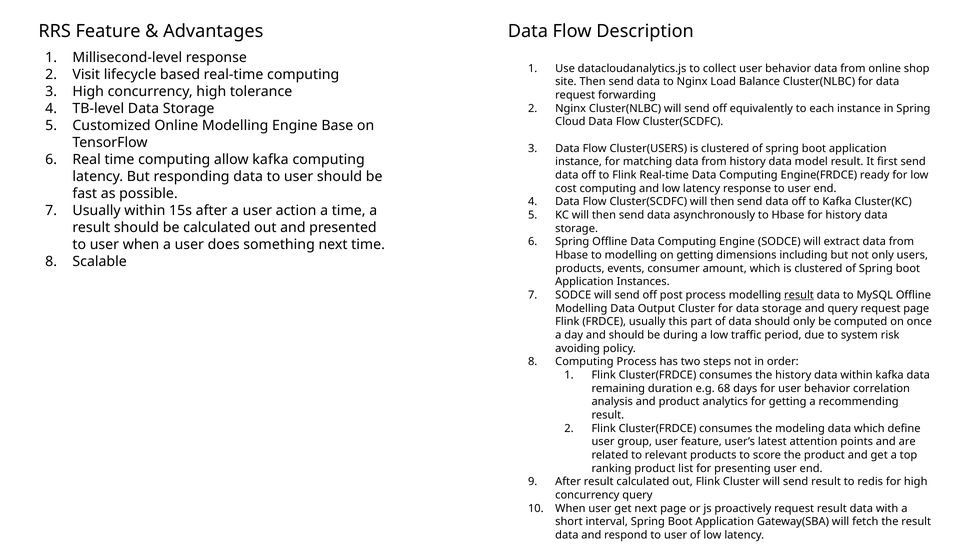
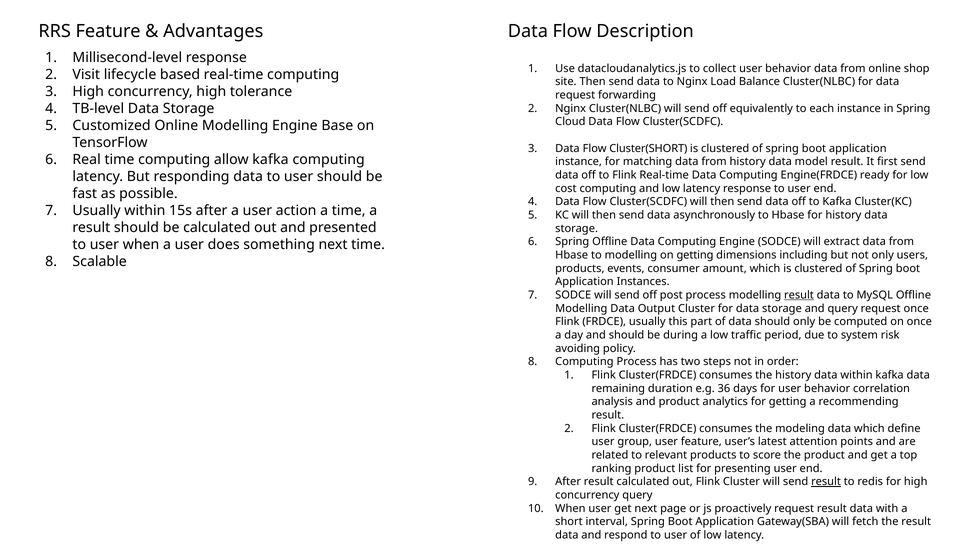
Cluster(USERS: Cluster(USERS -> Cluster(SHORT
request page: page -> once
68: 68 -> 36
result at (826, 481) underline: none -> present
